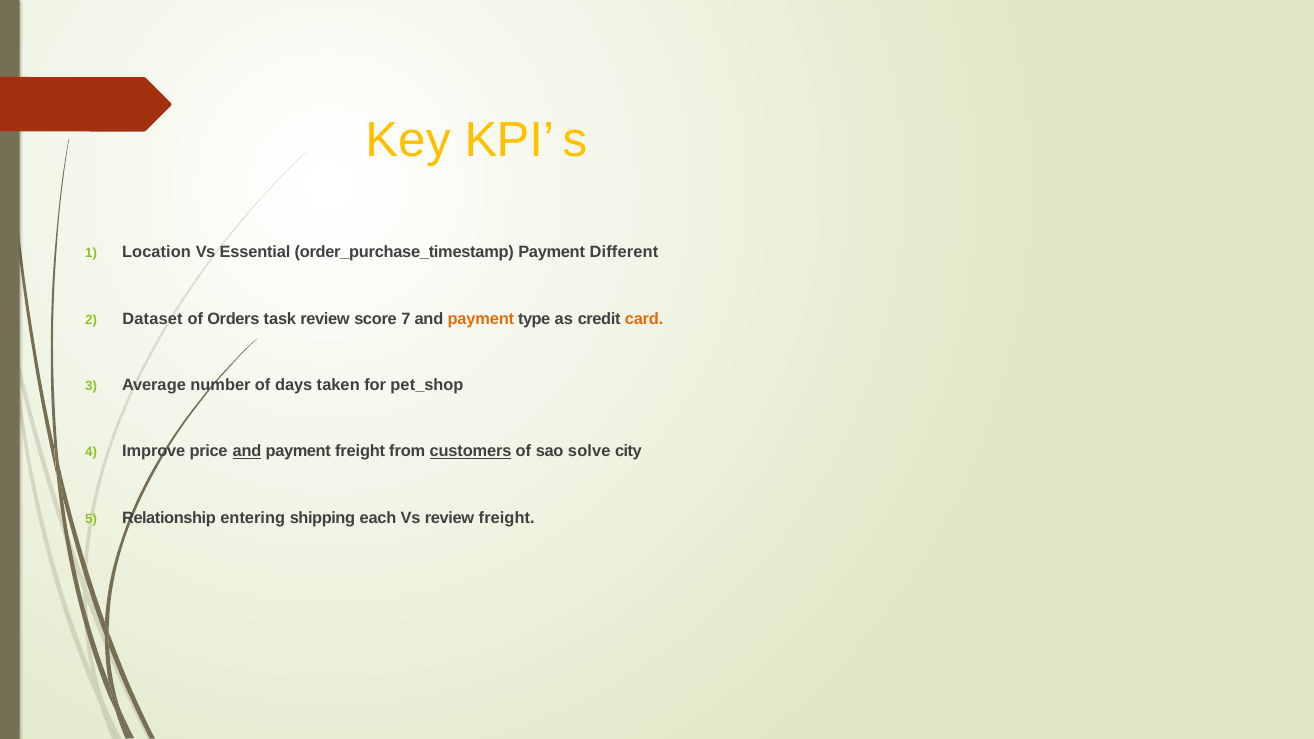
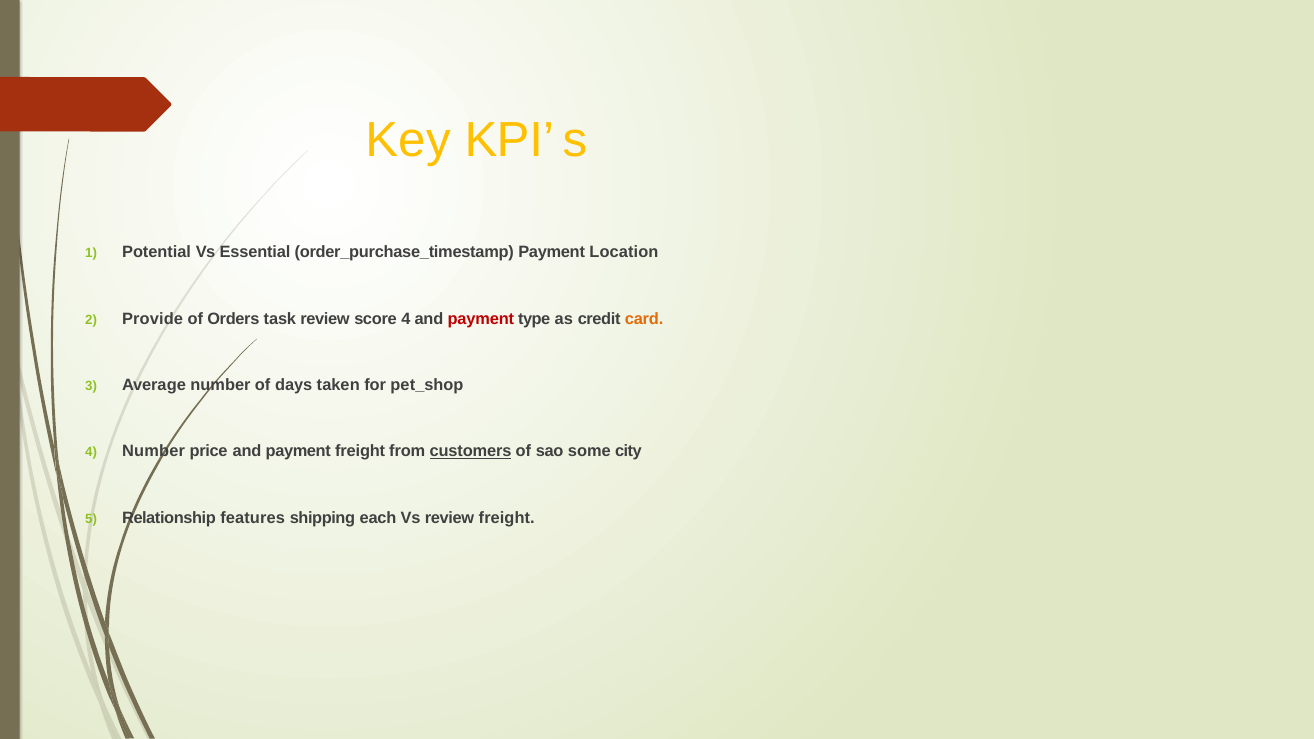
Location: Location -> Potential
Different: Different -> Location
Dataset: Dataset -> Provide
score 7: 7 -> 4
payment at (481, 319) colour: orange -> red
Improve at (154, 451): Improve -> Number
and at (247, 451) underline: present -> none
solve: solve -> some
entering: entering -> features
